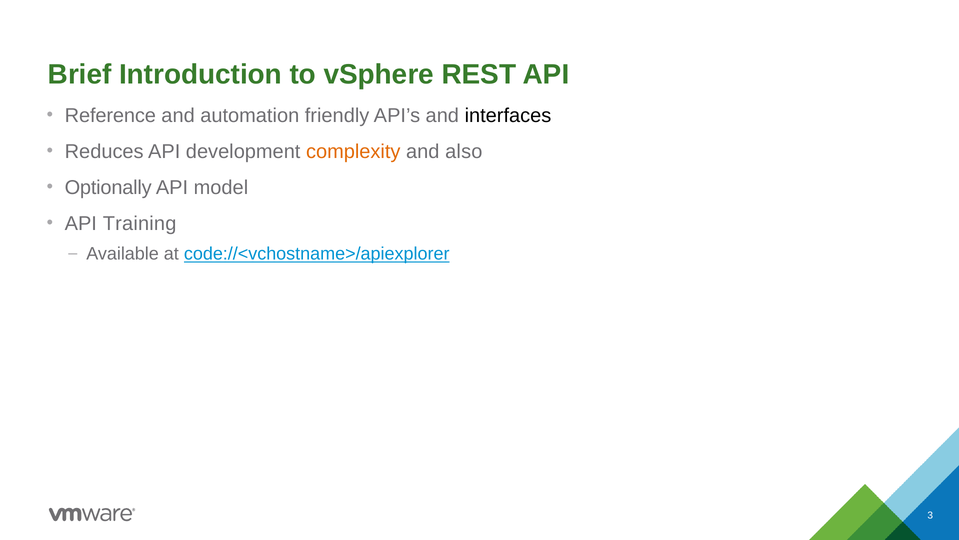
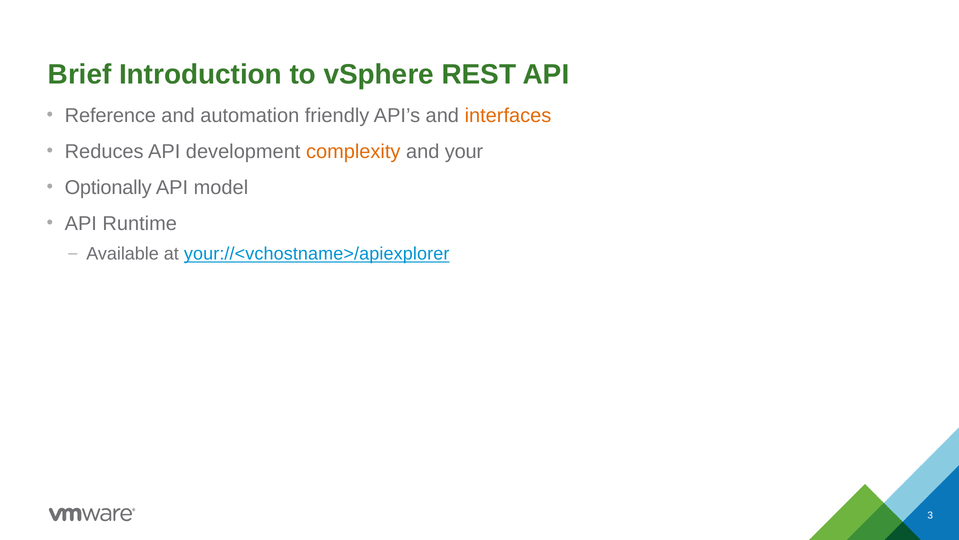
interfaces colour: black -> orange
also: also -> your
Training: Training -> Runtime
code://<vchostname>/apiexplorer: code://<vchostname>/apiexplorer -> your://<vchostname>/apiexplorer
